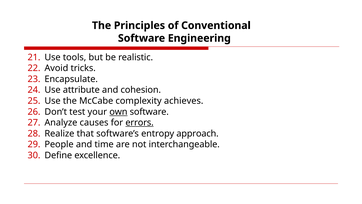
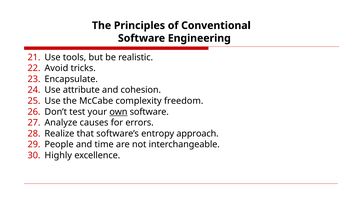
achieves: achieves -> freedom
errors underline: present -> none
Define: Define -> Highly
